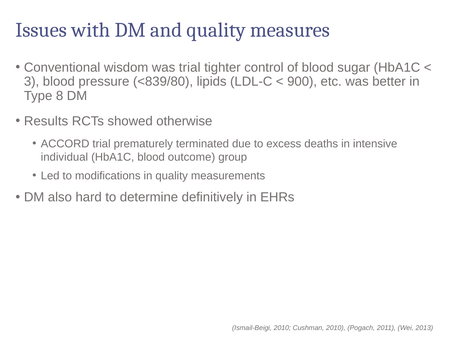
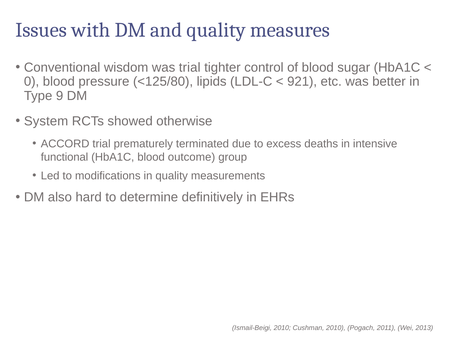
3: 3 -> 0
<839/80: <839/80 -> <125/80
900: 900 -> 921
8: 8 -> 9
Results: Results -> System
individual: individual -> functional
